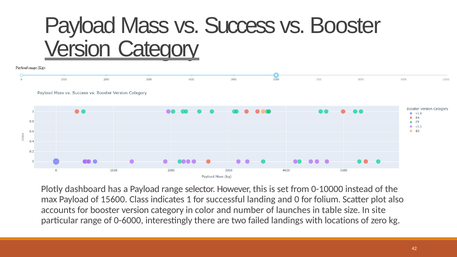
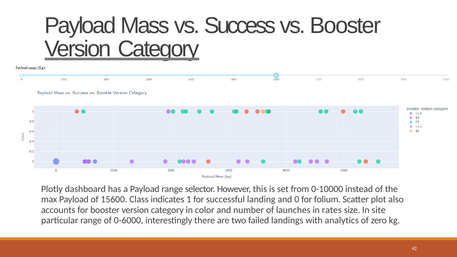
table: table -> rates
locations: locations -> analytics
